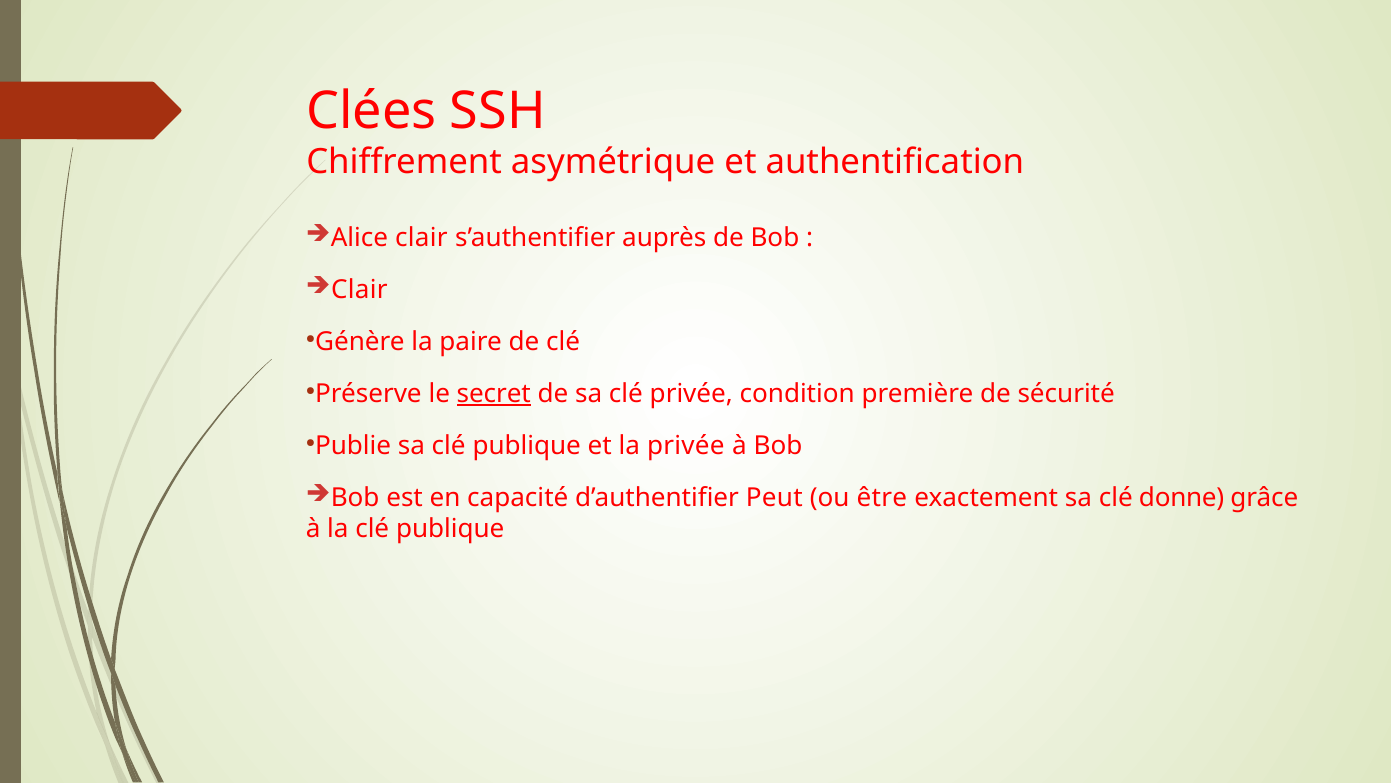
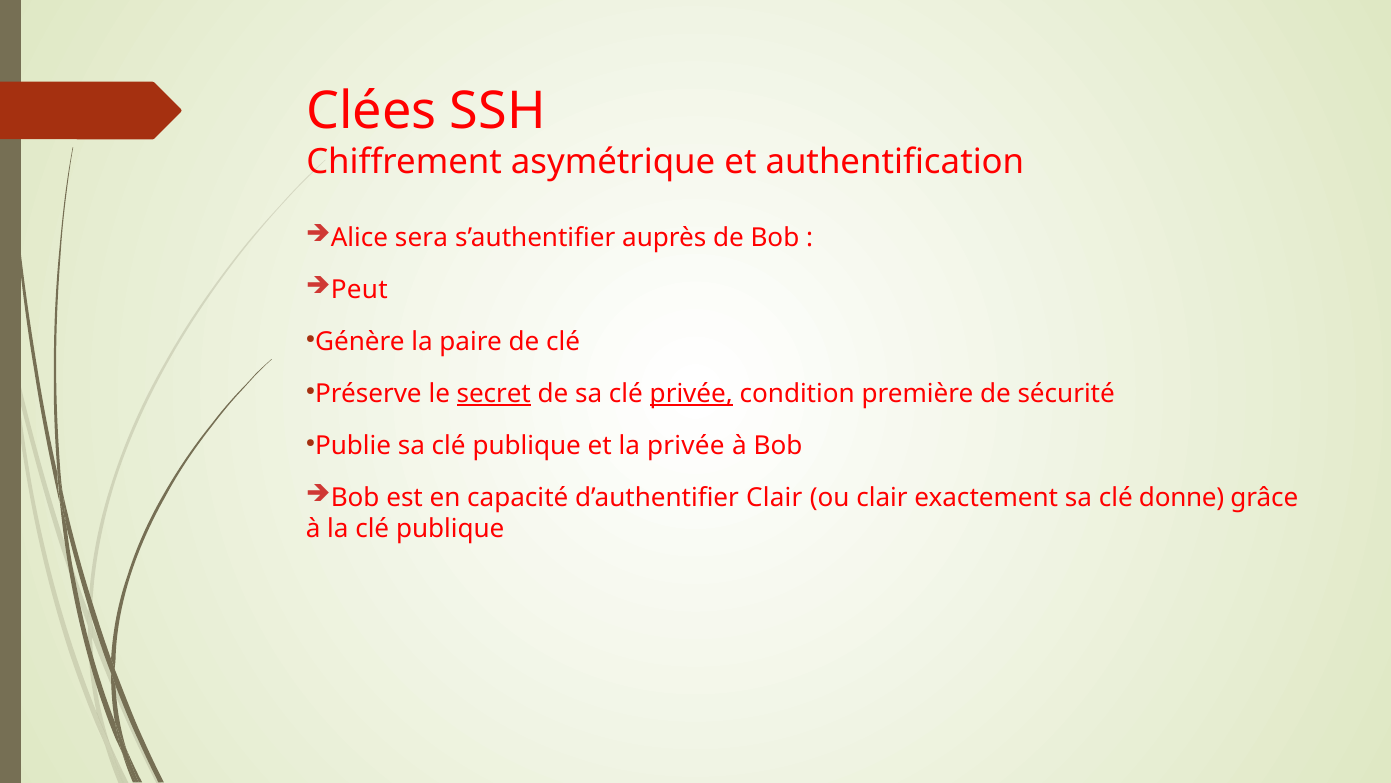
Alice clair: clair -> sera
Clair at (359, 290): Clair -> Peut
privée at (691, 393) underline: none -> present
d’authentifier Peut: Peut -> Clair
ou être: être -> clair
